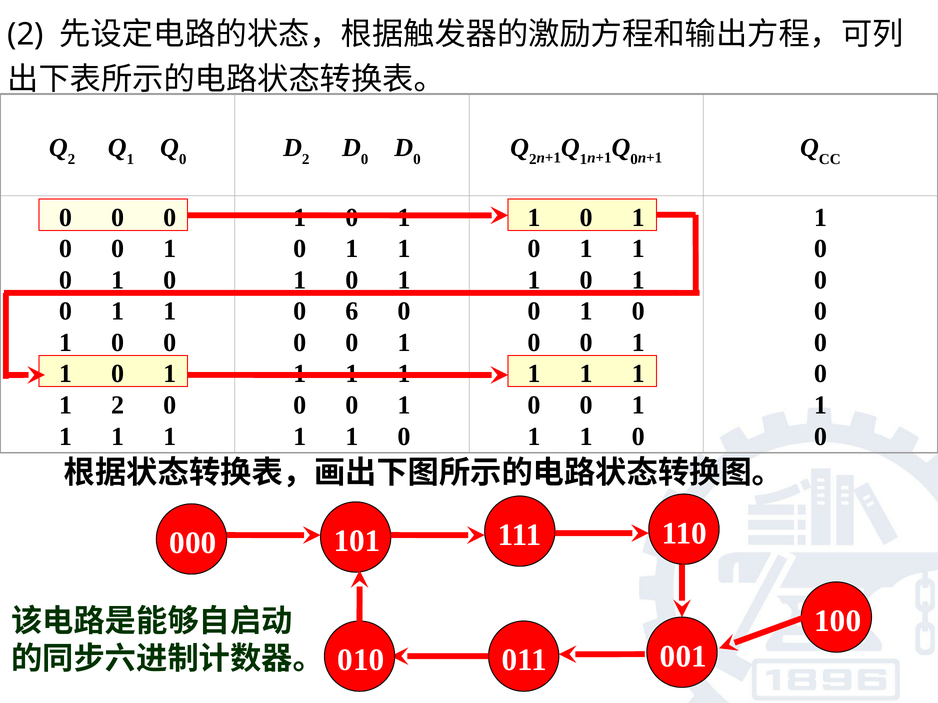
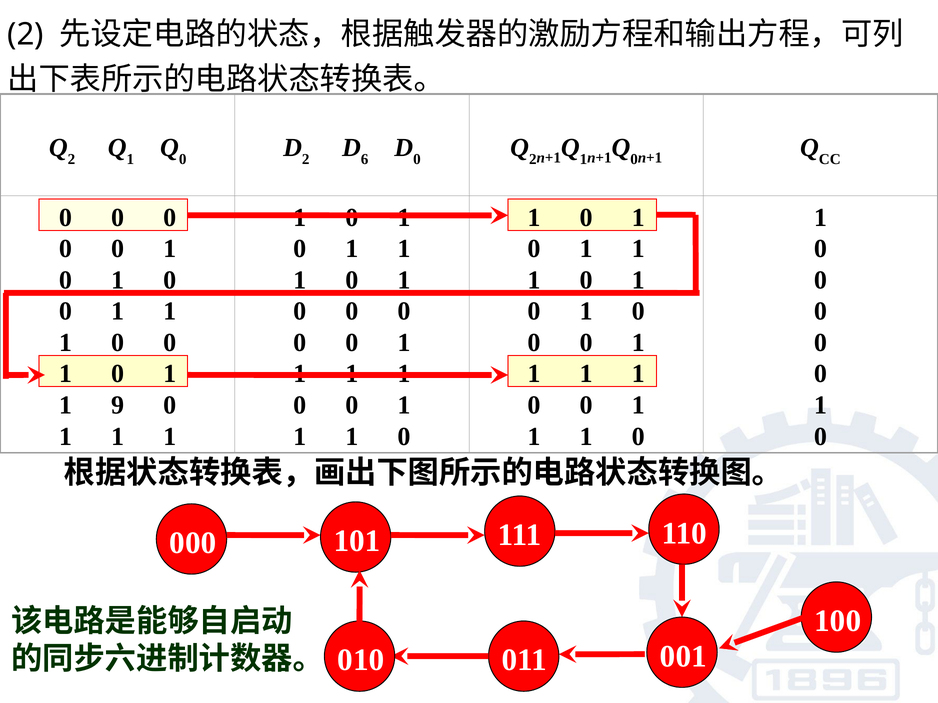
0 at (365, 159): 0 -> 6
6 at (352, 312): 6 -> 0
1 2: 2 -> 9
